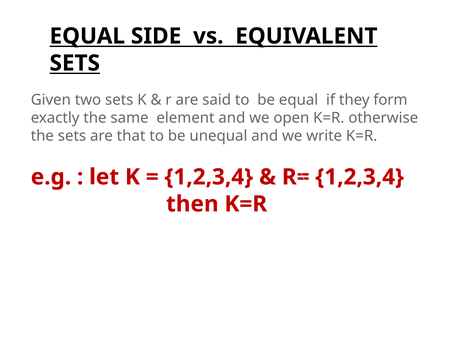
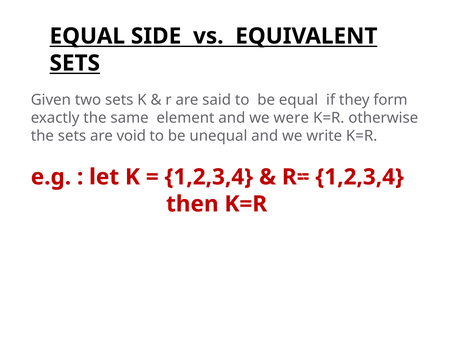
open: open -> were
that: that -> void
